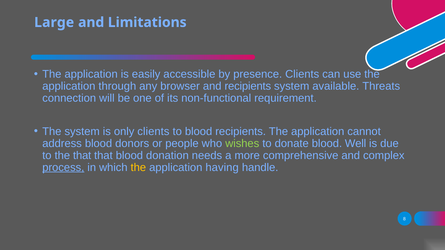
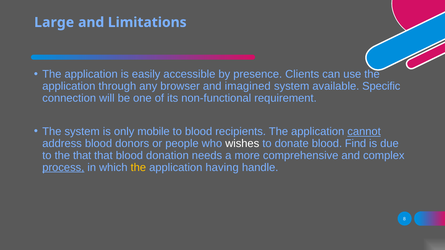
and recipients: recipients -> imagined
Threats: Threats -> Specific
only clients: clients -> mobile
cannot underline: none -> present
wishes colour: light green -> white
Well: Well -> Find
